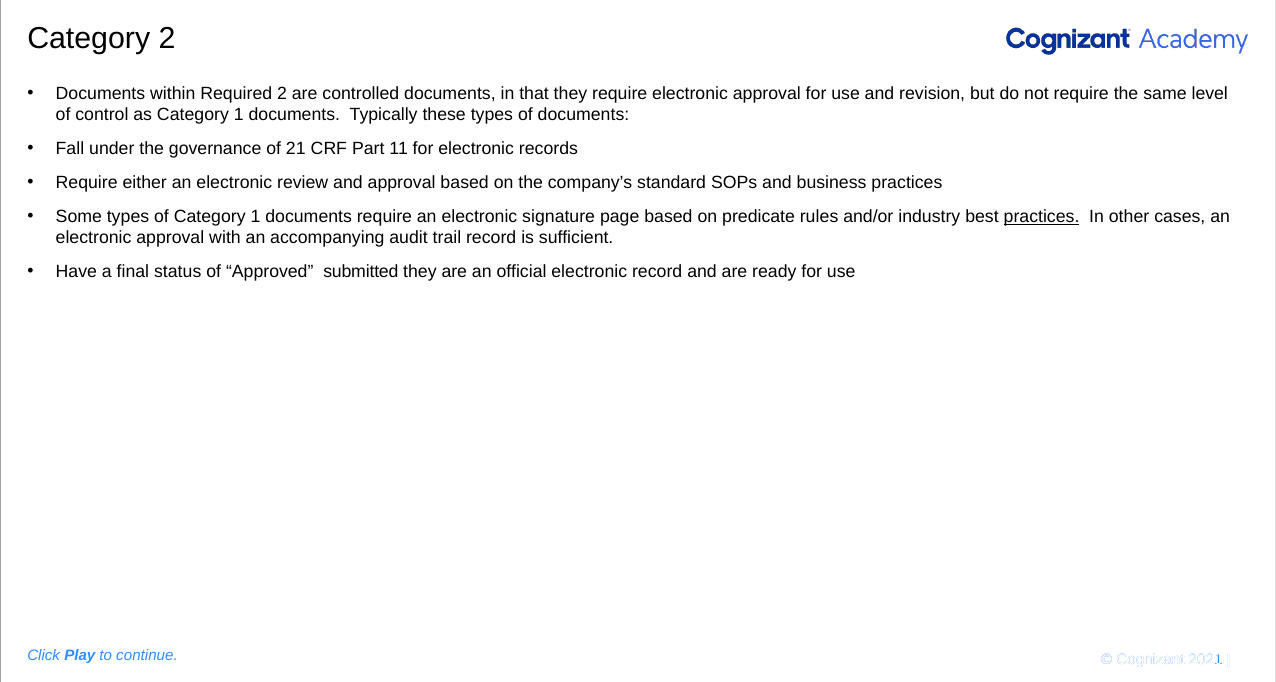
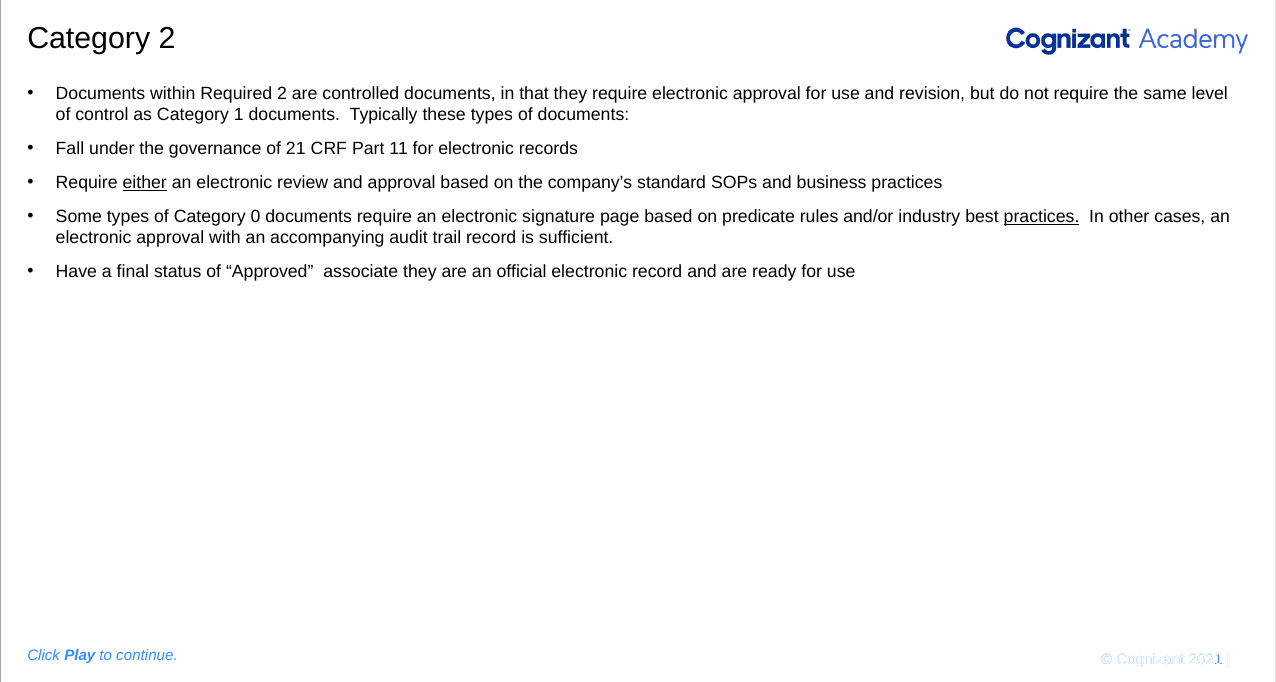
either underline: none -> present
of Category 1: 1 -> 0
submitted: submitted -> associate
